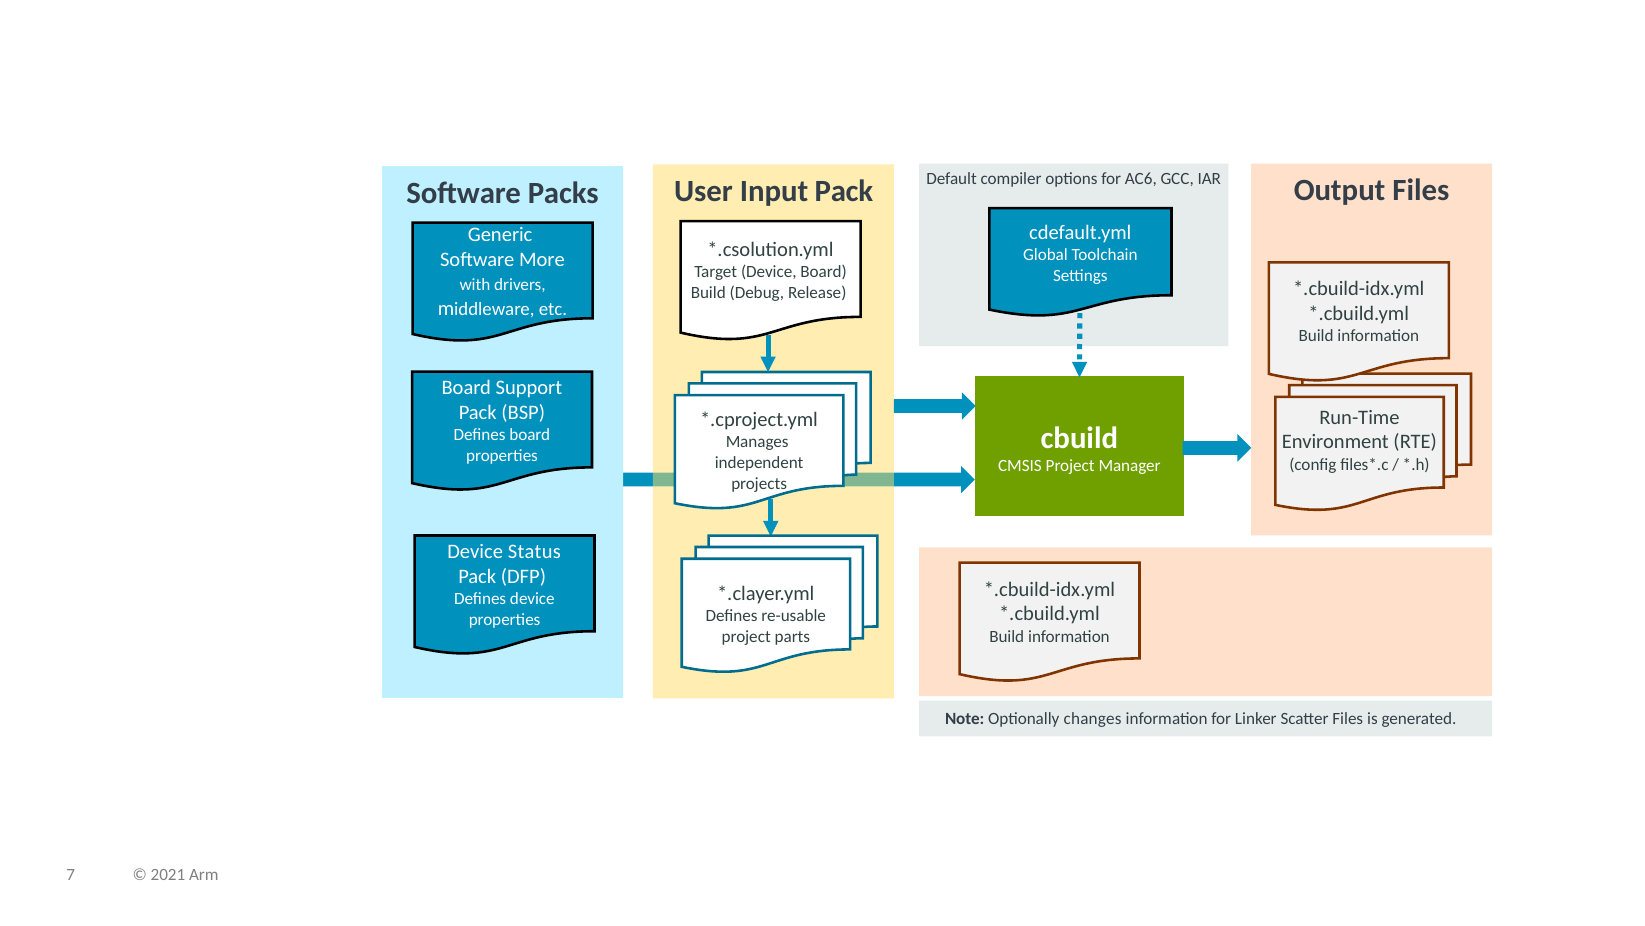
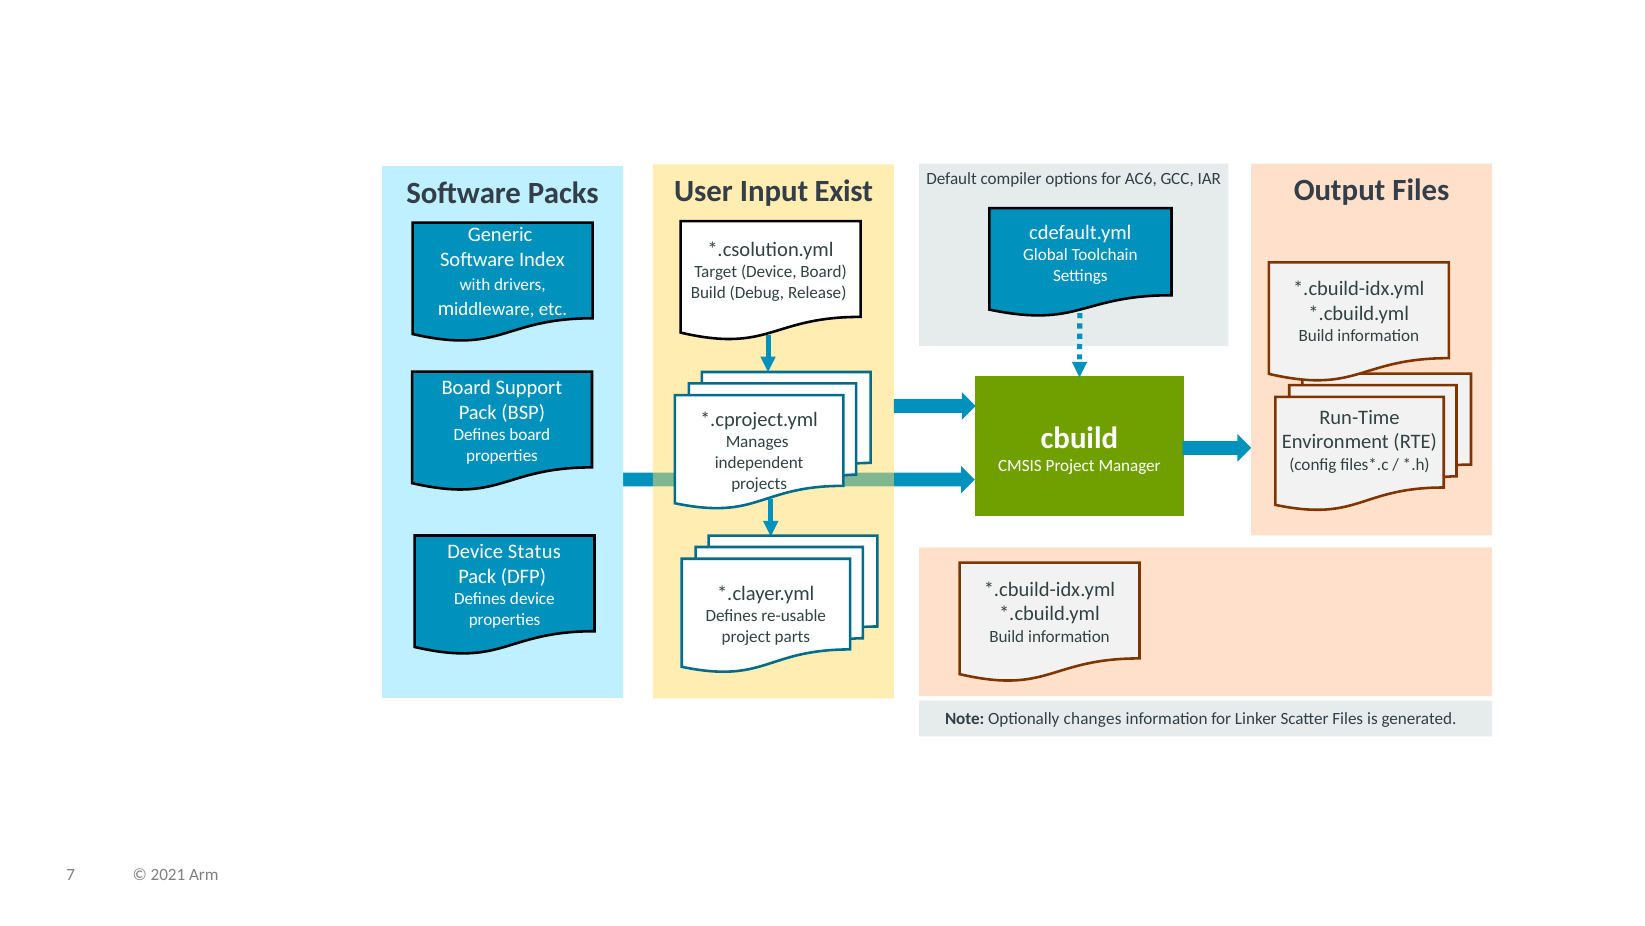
Input Pack: Pack -> Exist
More: More -> Index
